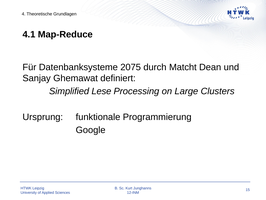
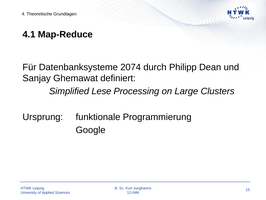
2075: 2075 -> 2074
Matcht: Matcht -> Philipp
